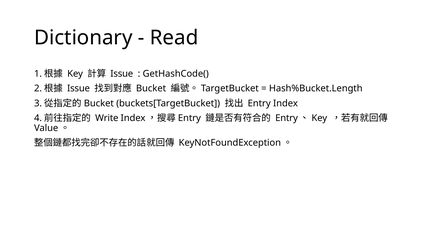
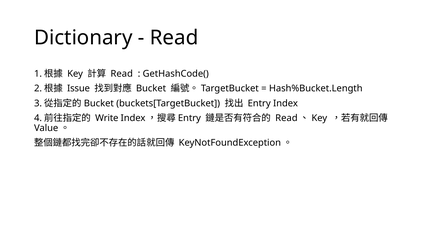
Issue at (122, 74): Issue -> Read
Entry at (287, 118): Entry -> Read
